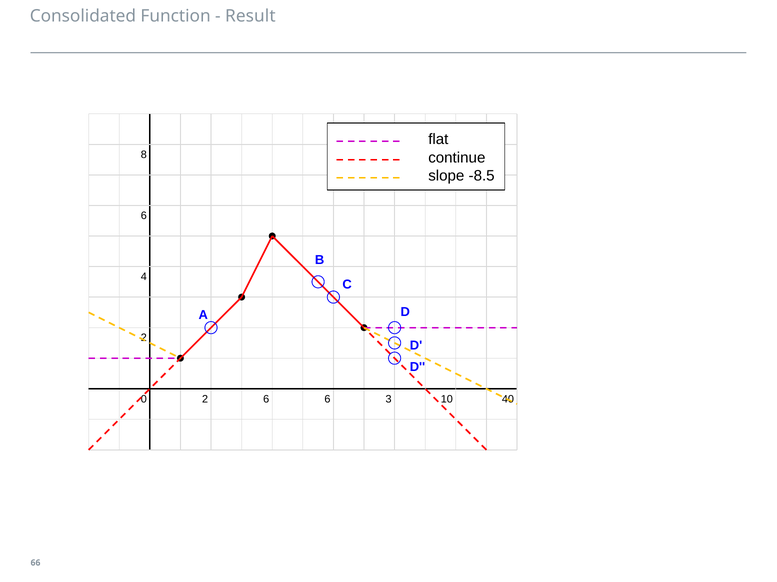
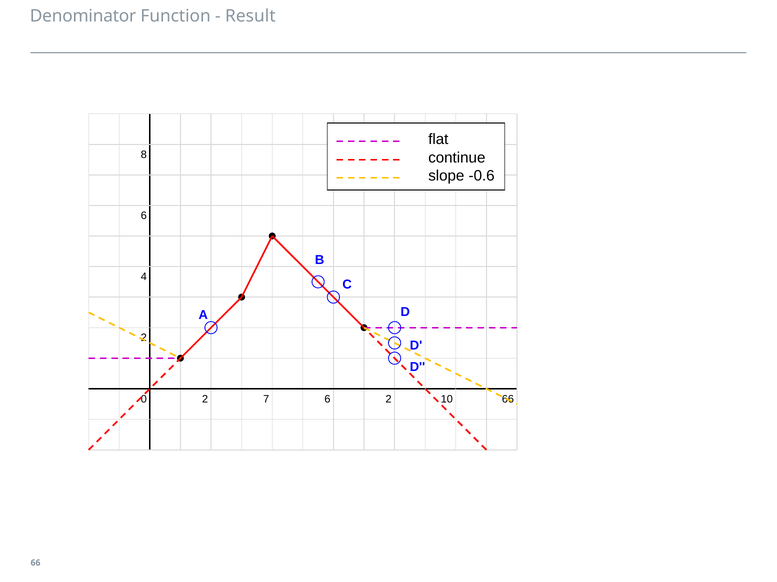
Consolidated: Consolidated -> Denominator
-8.5: -8.5 -> -0.6
2 6: 6 -> 7
6 3: 3 -> 2
10 40: 40 -> 66
